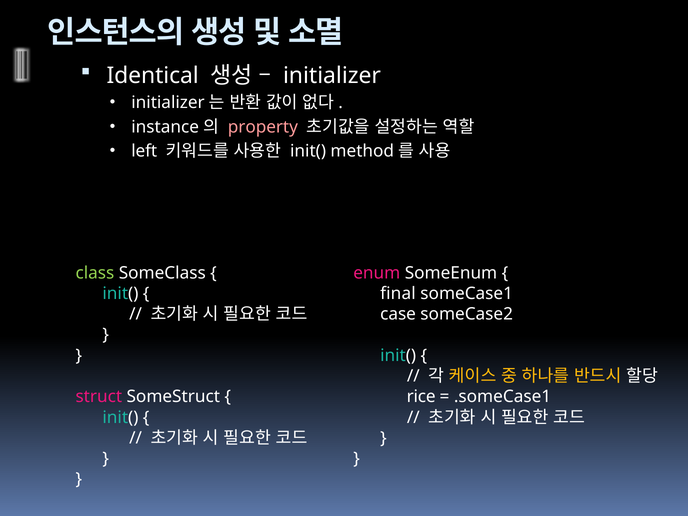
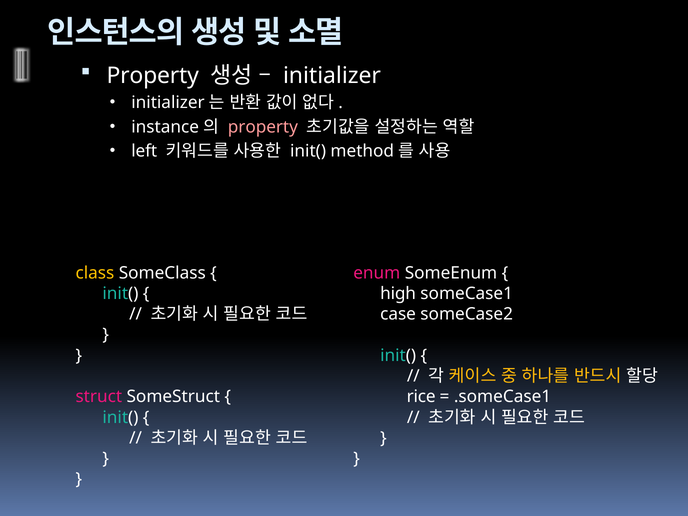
Identical at (153, 76): Identical -> Property
class colour: light green -> yellow
final: final -> high
